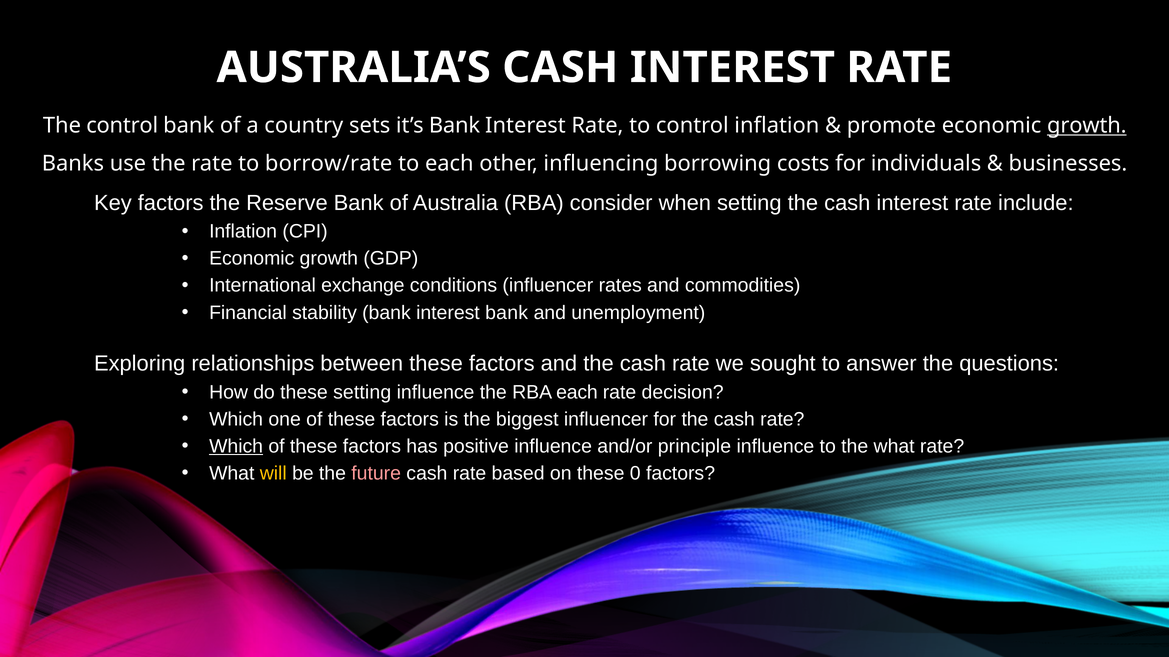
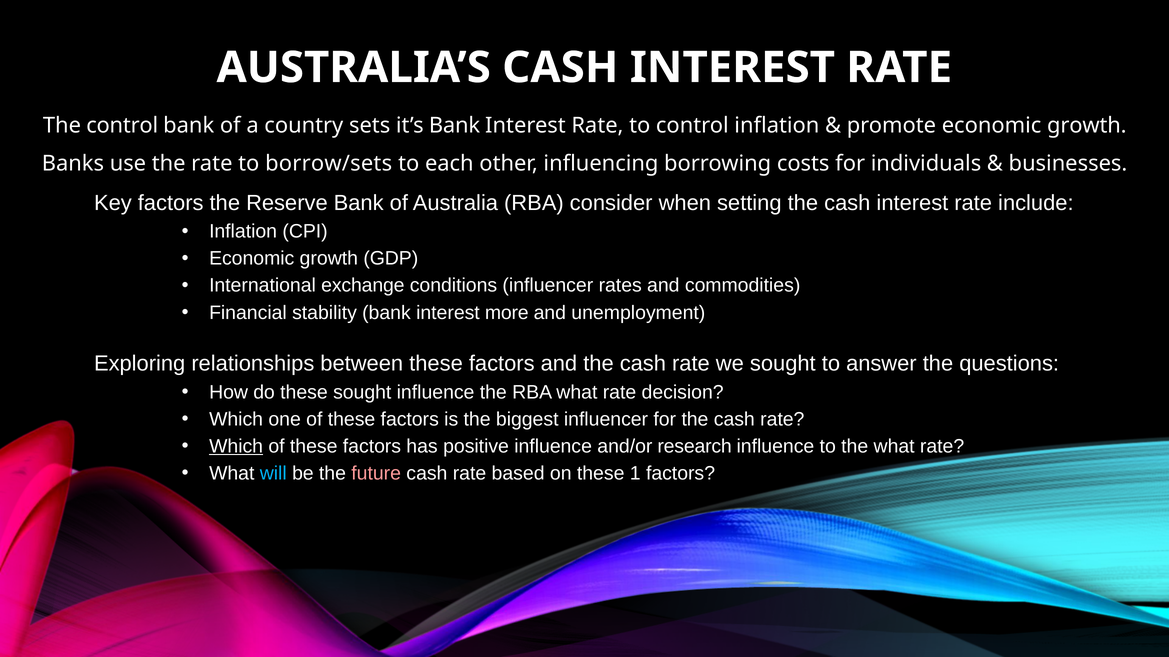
growth at (1087, 126) underline: present -> none
borrow/rate: borrow/rate -> borrow/sets
interest bank: bank -> more
these setting: setting -> sought
RBA each: each -> what
principle: principle -> research
will colour: yellow -> light blue
0: 0 -> 1
